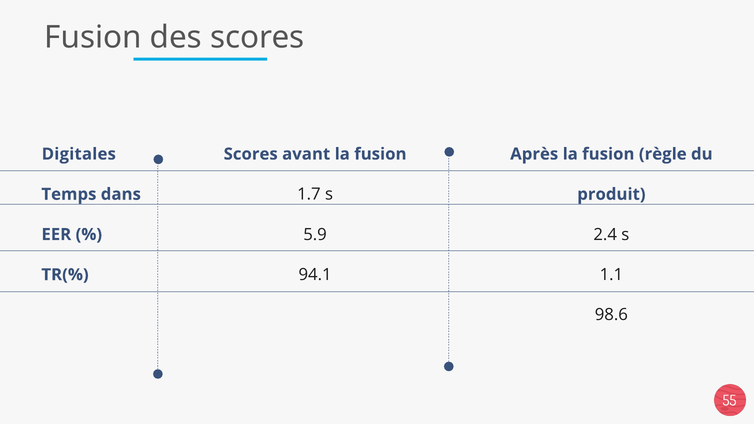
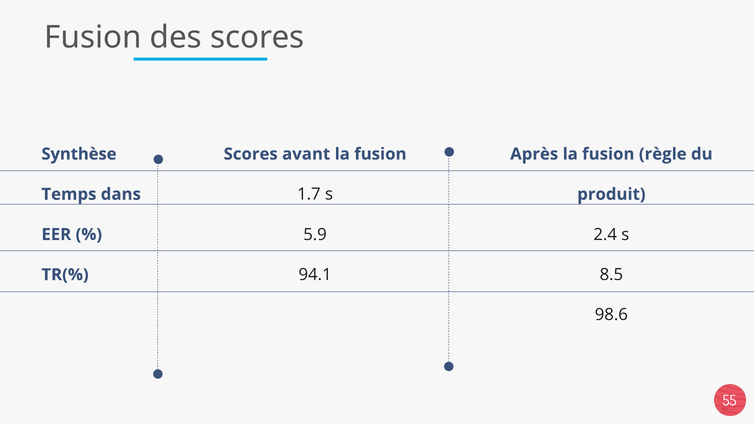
Digitales: Digitales -> Synthèse
1.1: 1.1 -> 8.5
